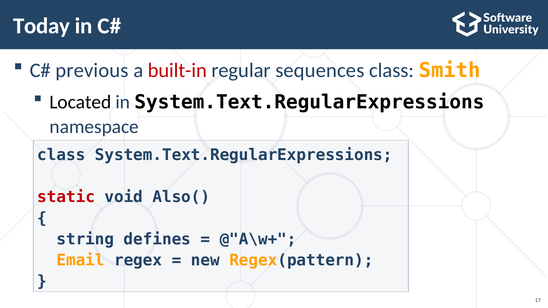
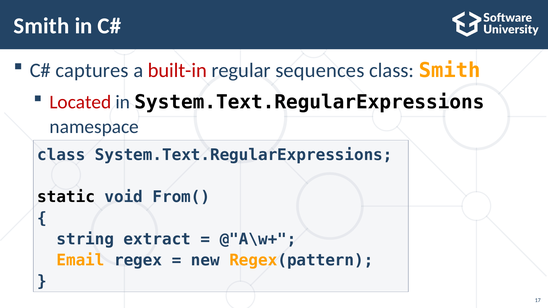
Today at (42, 26): Today -> Smith
previous: previous -> captures
Located colour: black -> red
static colour: red -> black
Also(: Also( -> From(
defines: defines -> extract
